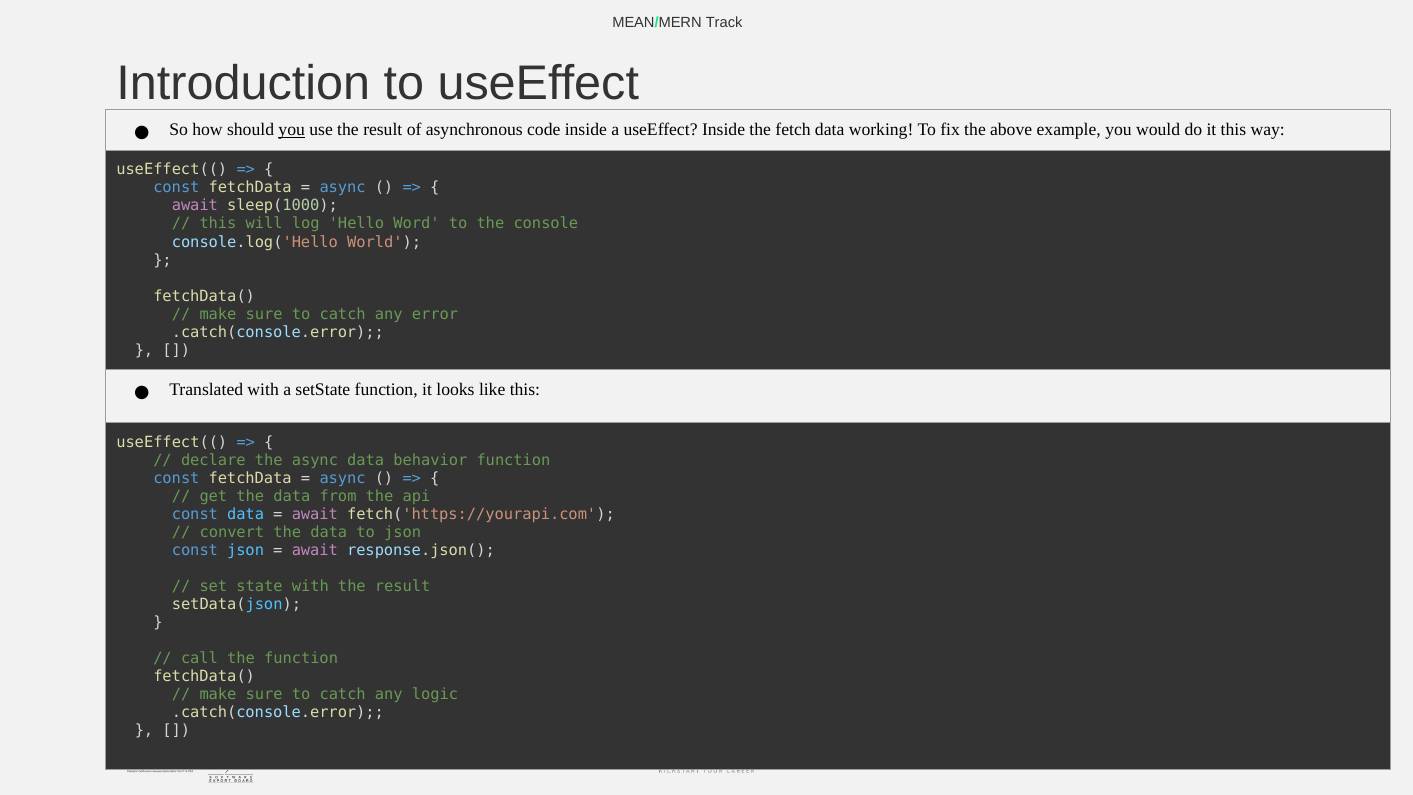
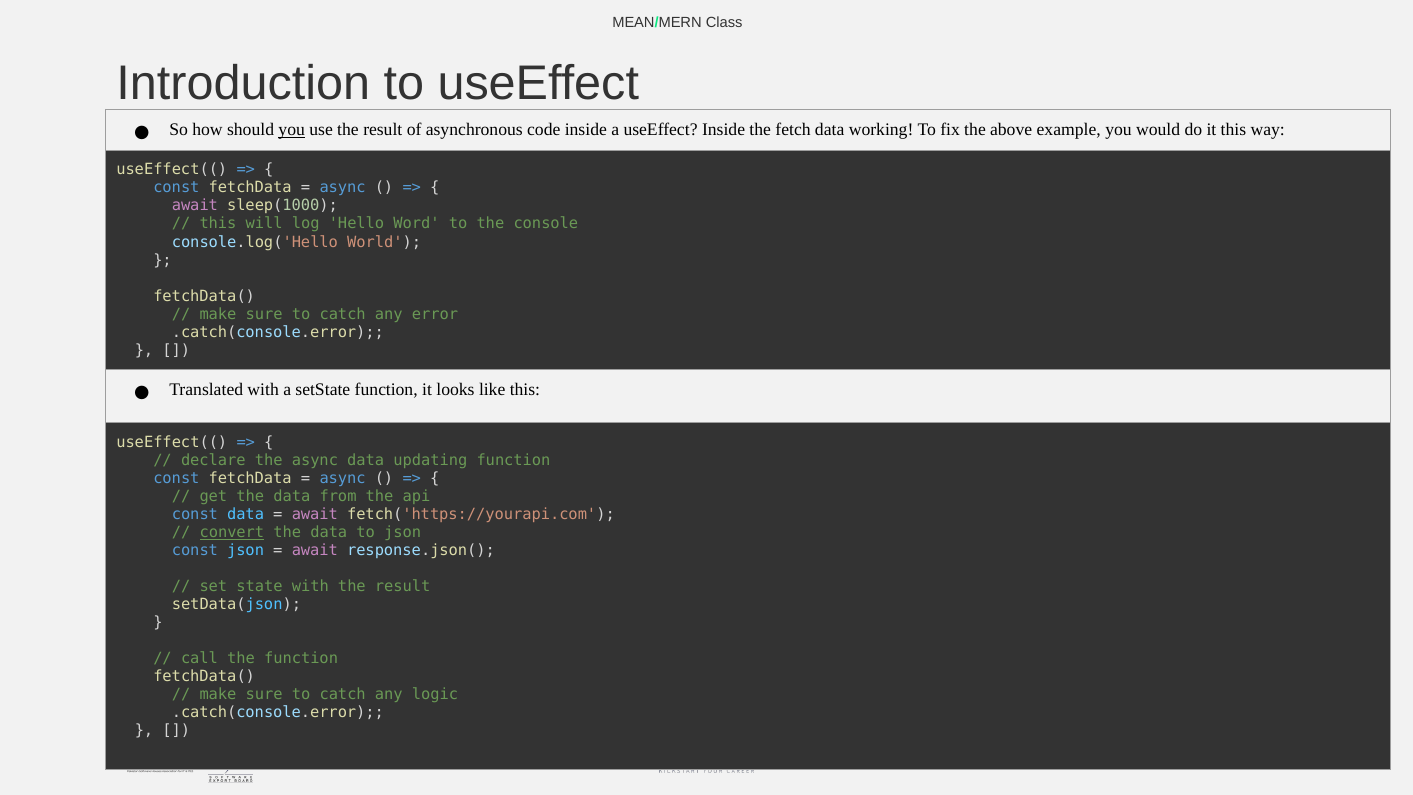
Track: Track -> Class
behavior: behavior -> updating
convert underline: none -> present
